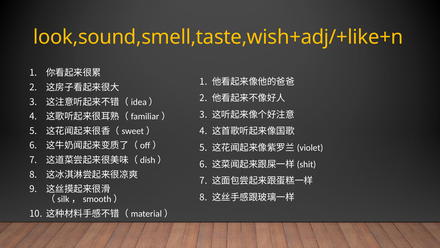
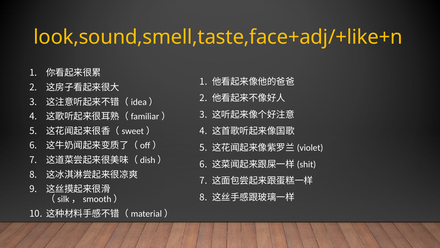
look,sound,smell,taste,wish+adj/+like+n: look,sound,smell,taste,wish+adj/+like+n -> look,sound,smell,taste,face+adj/+like+n
